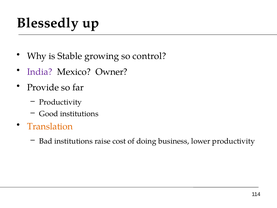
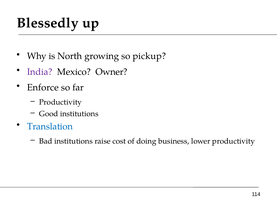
Stable: Stable -> North
control: control -> pickup
Provide: Provide -> Enforce
Translation colour: orange -> blue
